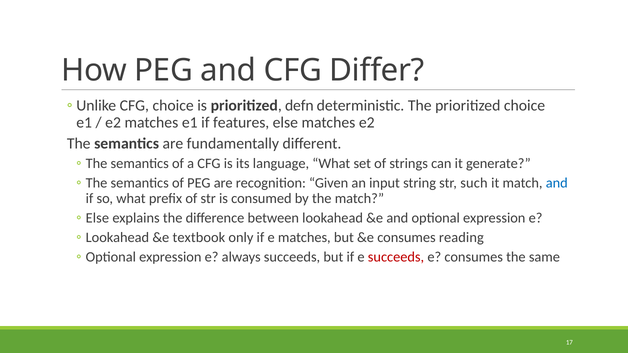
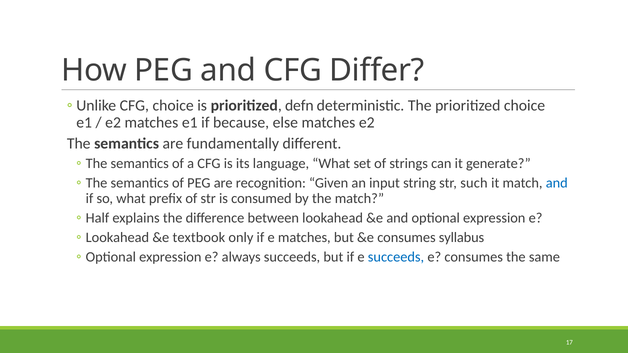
features: features -> because
Else at (97, 218): Else -> Half
reading: reading -> syllabus
succeeds at (396, 257) colour: red -> blue
